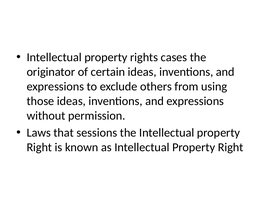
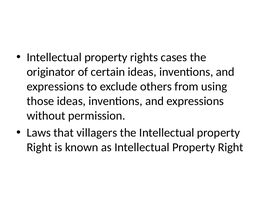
sessions: sessions -> villagers
